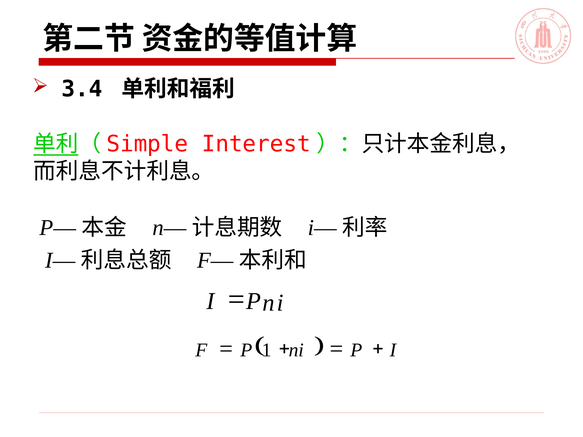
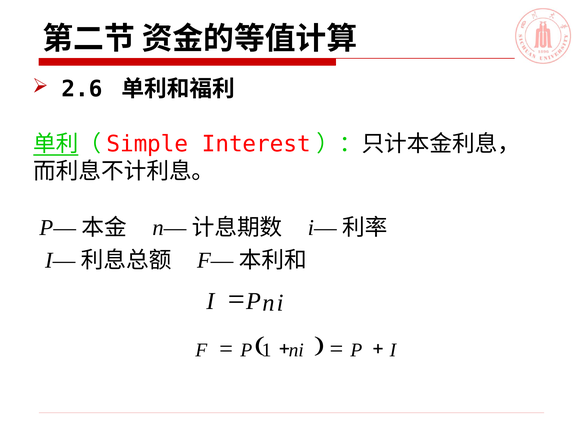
3.4: 3.4 -> 2.6
